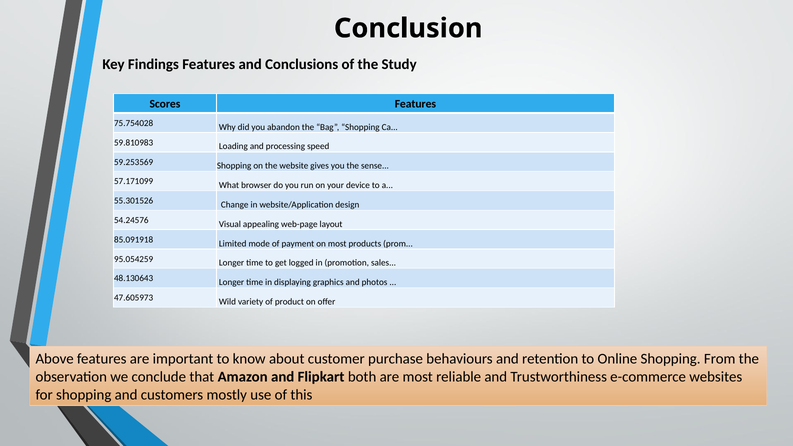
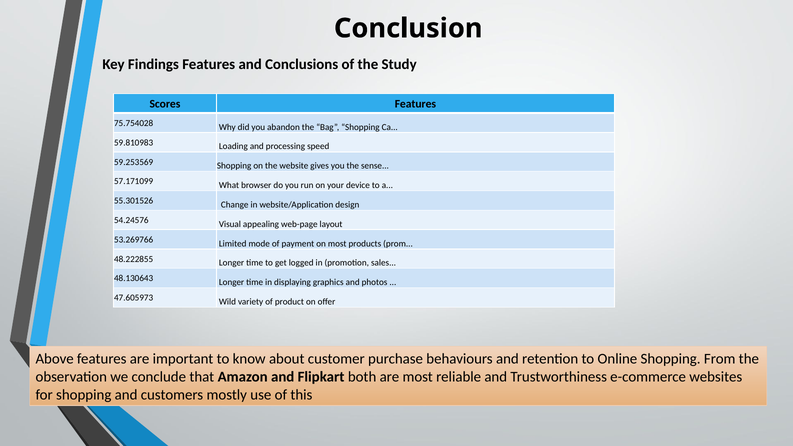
85.091918: 85.091918 -> 53.269766
95.054259: 95.054259 -> 48.222855
